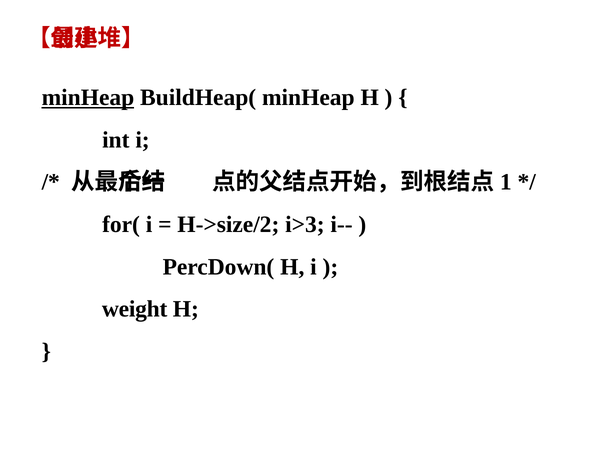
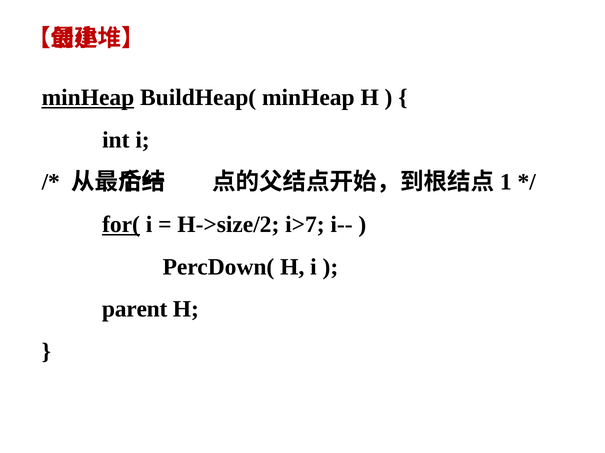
for( underline: none -> present
i>3: i>3 -> i>7
weight: weight -> parent
